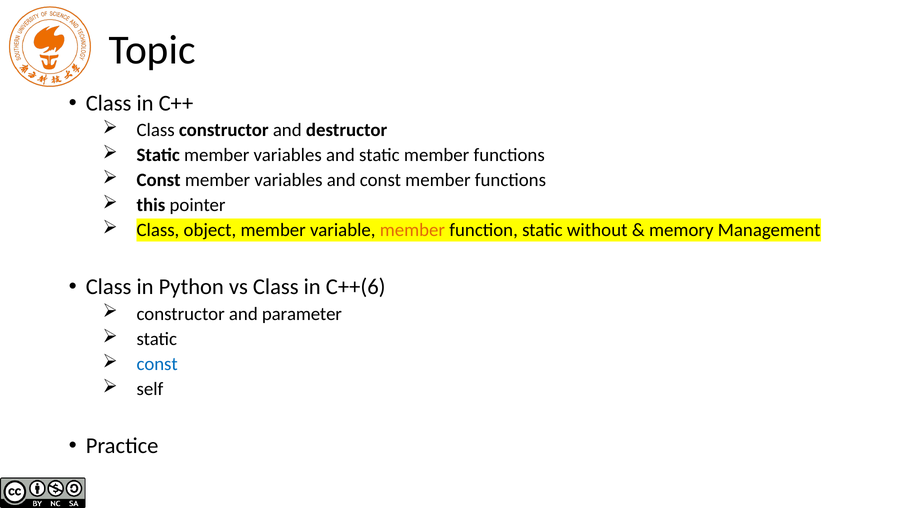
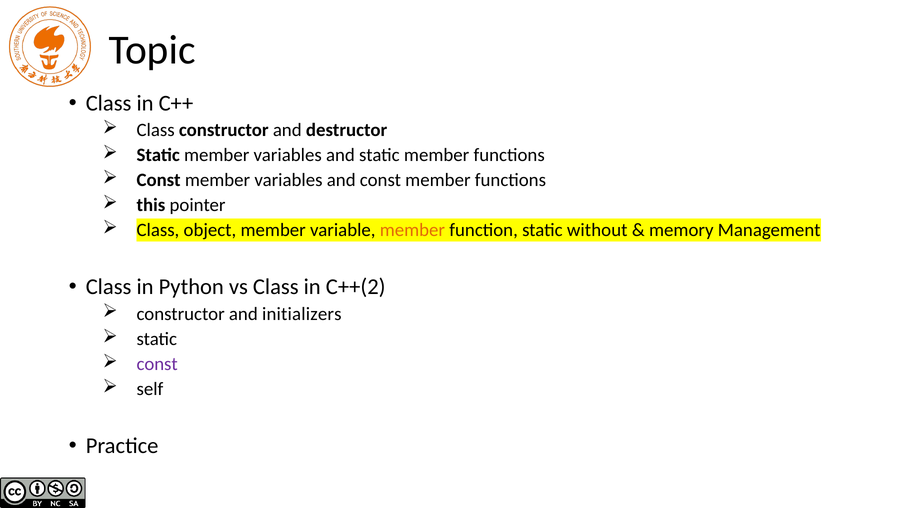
C++(6: C++(6 -> C++(2
parameter: parameter -> initializers
const at (157, 364) colour: blue -> purple
